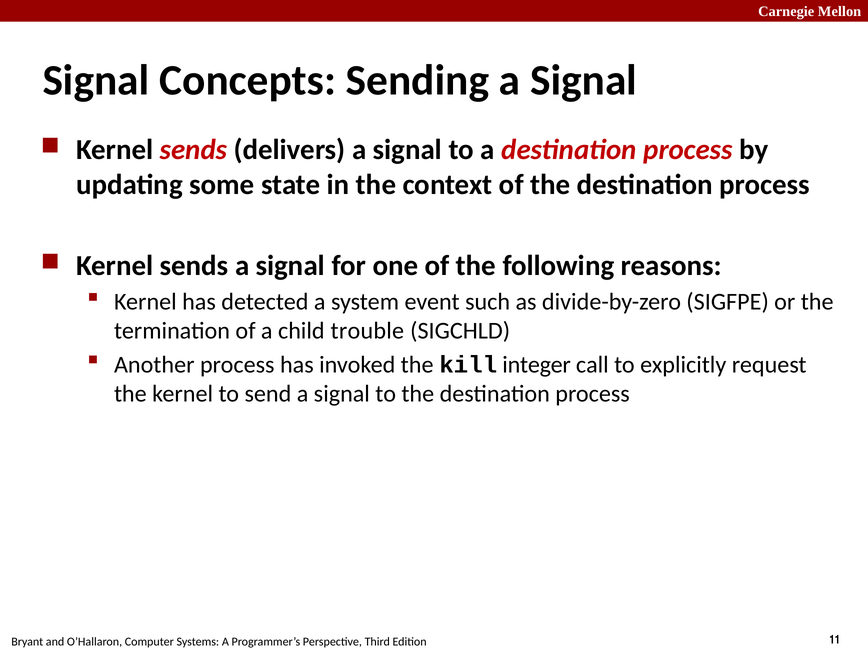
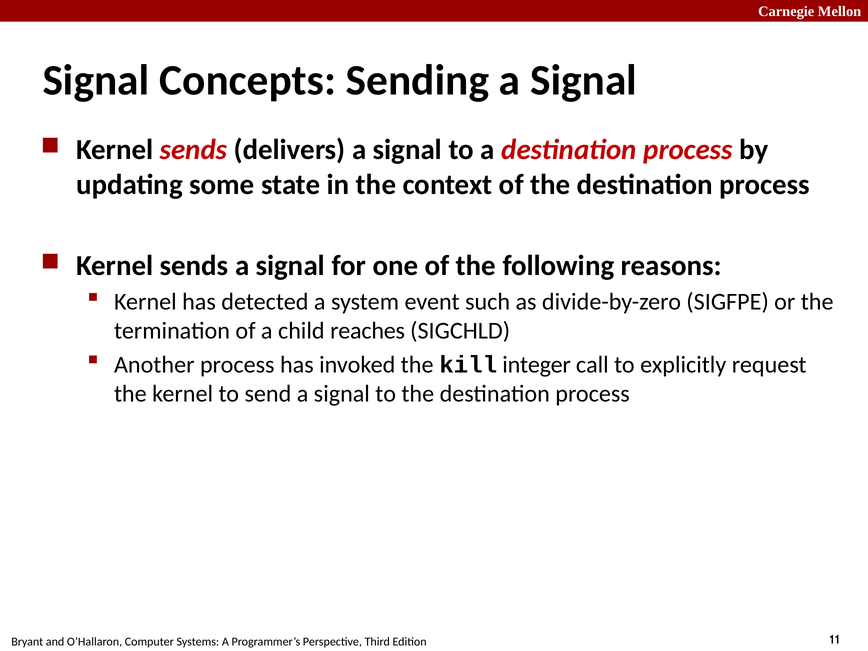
trouble: trouble -> reaches
